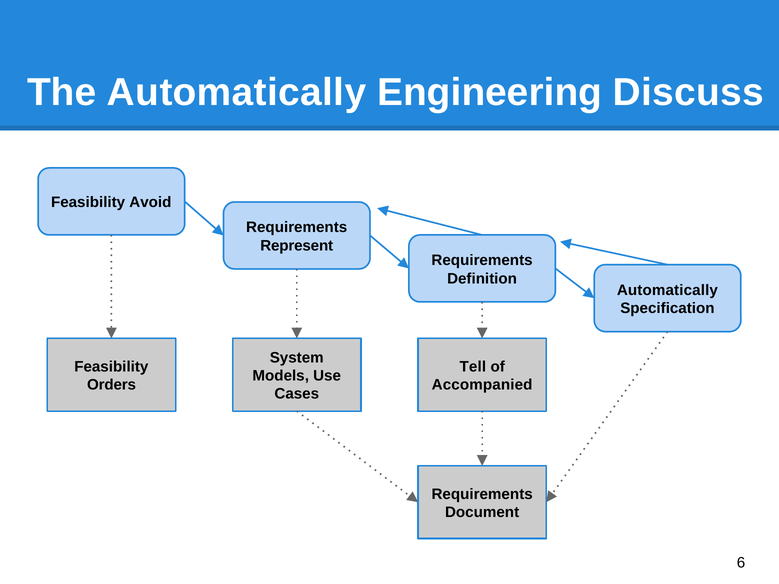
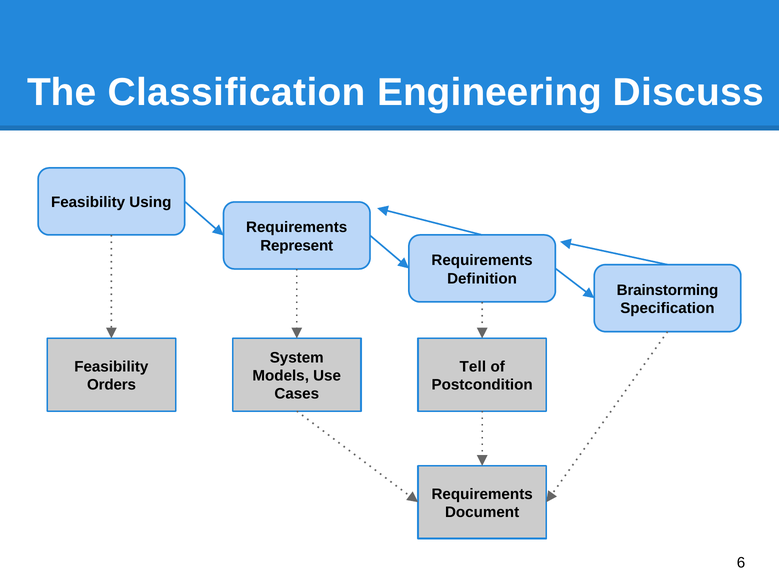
The Automatically: Automatically -> Classification
Avoid: Avoid -> Using
Automatically at (667, 290): Automatically -> Brainstorming
Accompanied: Accompanied -> Postcondition
